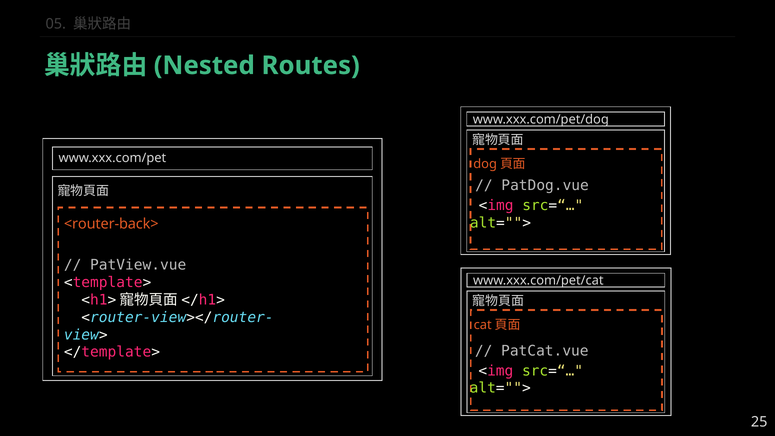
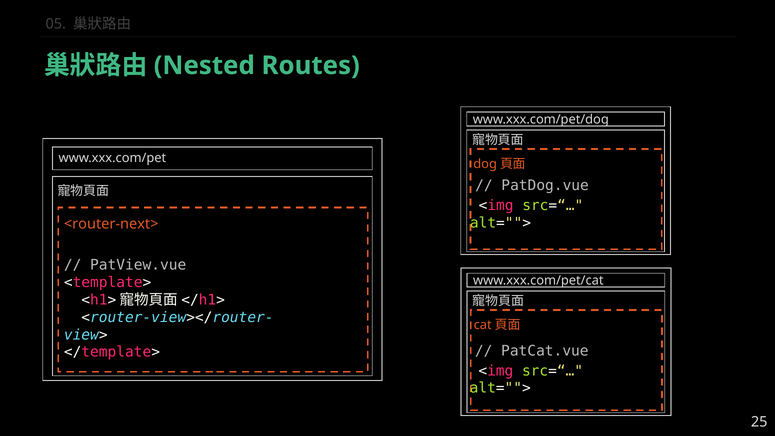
<router-back>: <router-back> -> <router-next>
